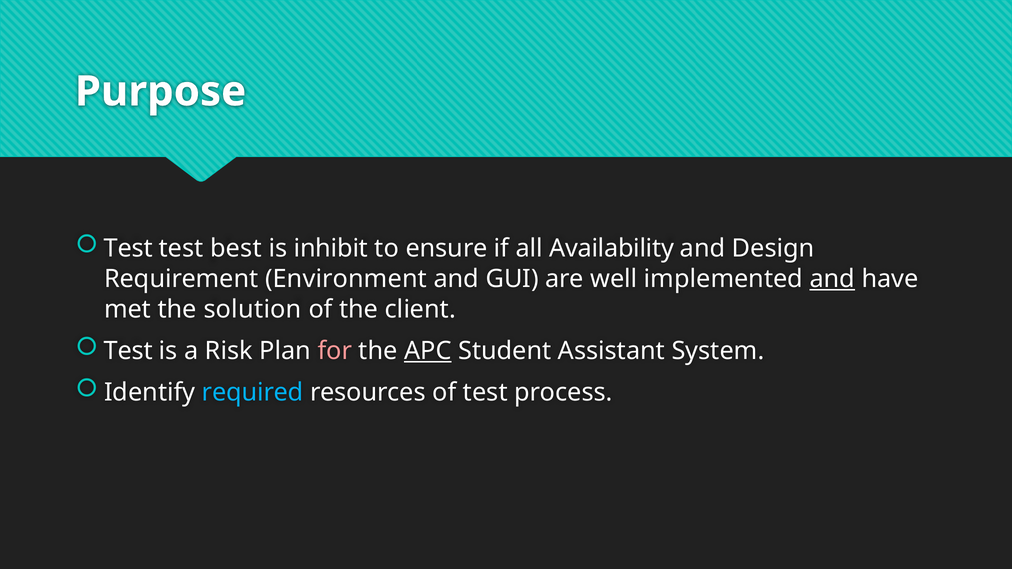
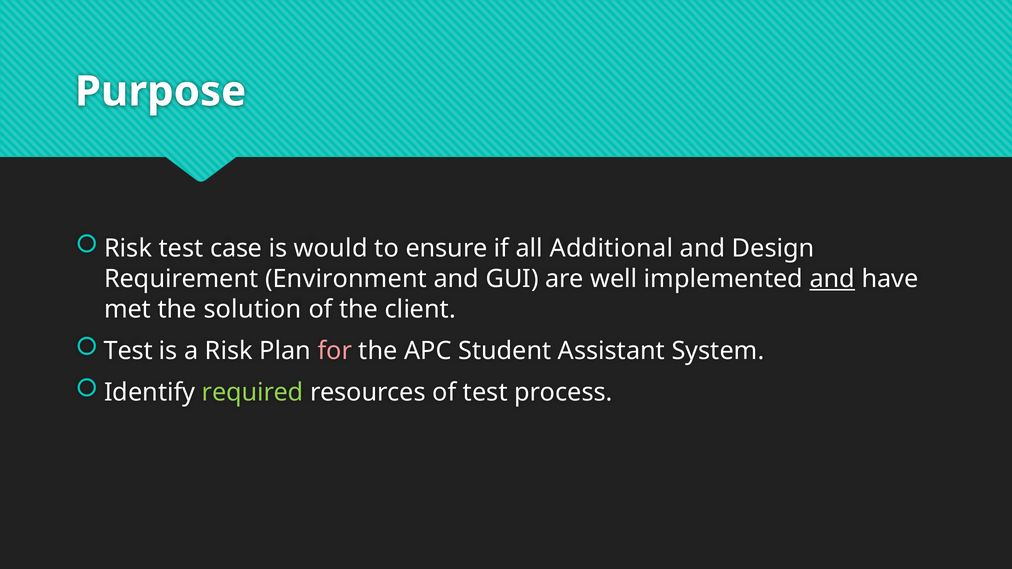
Test at (128, 249): Test -> Risk
best: best -> case
inhibit: inhibit -> would
Availability: Availability -> Additional
APC underline: present -> none
required colour: light blue -> light green
